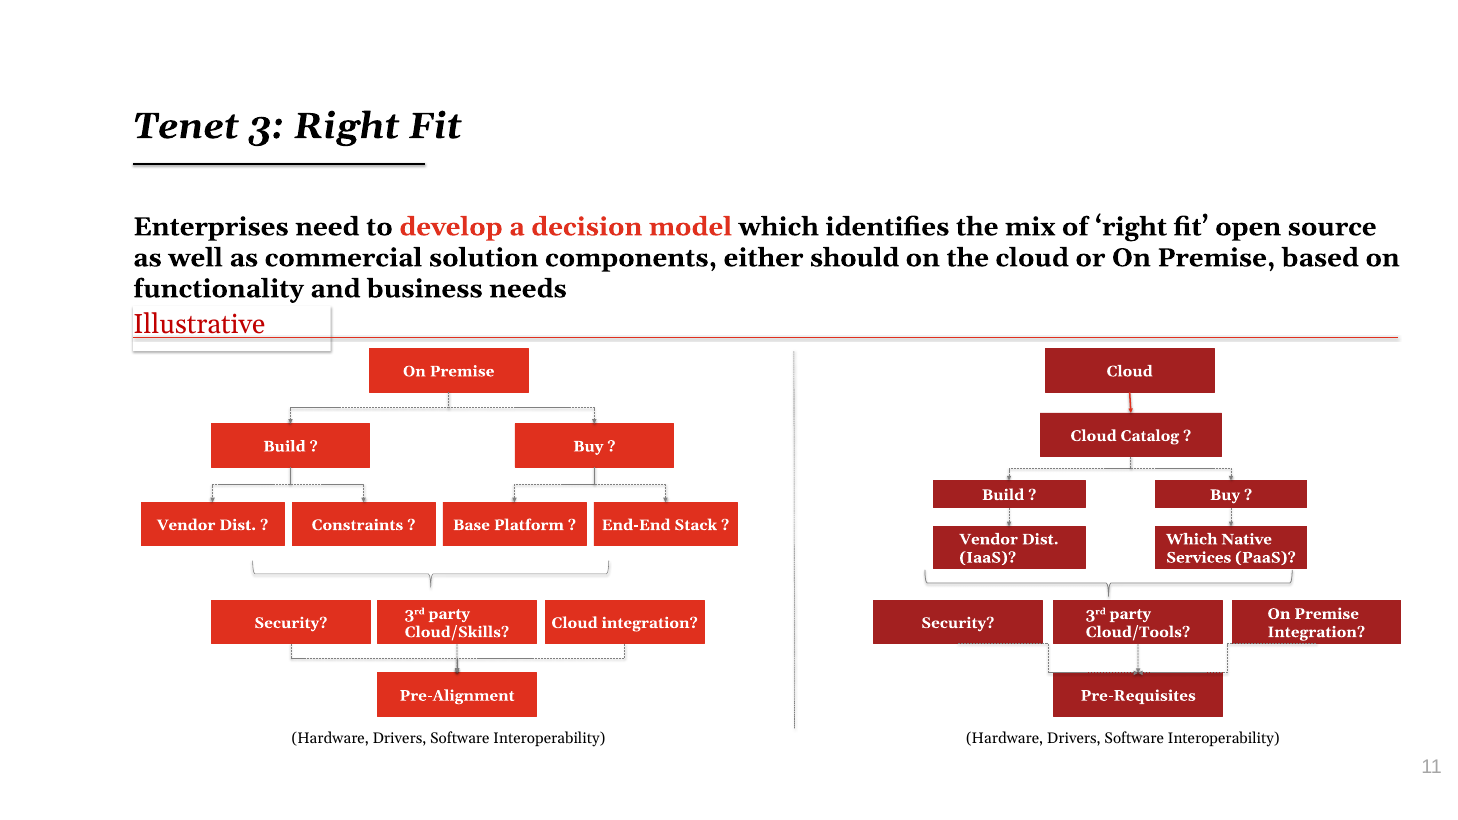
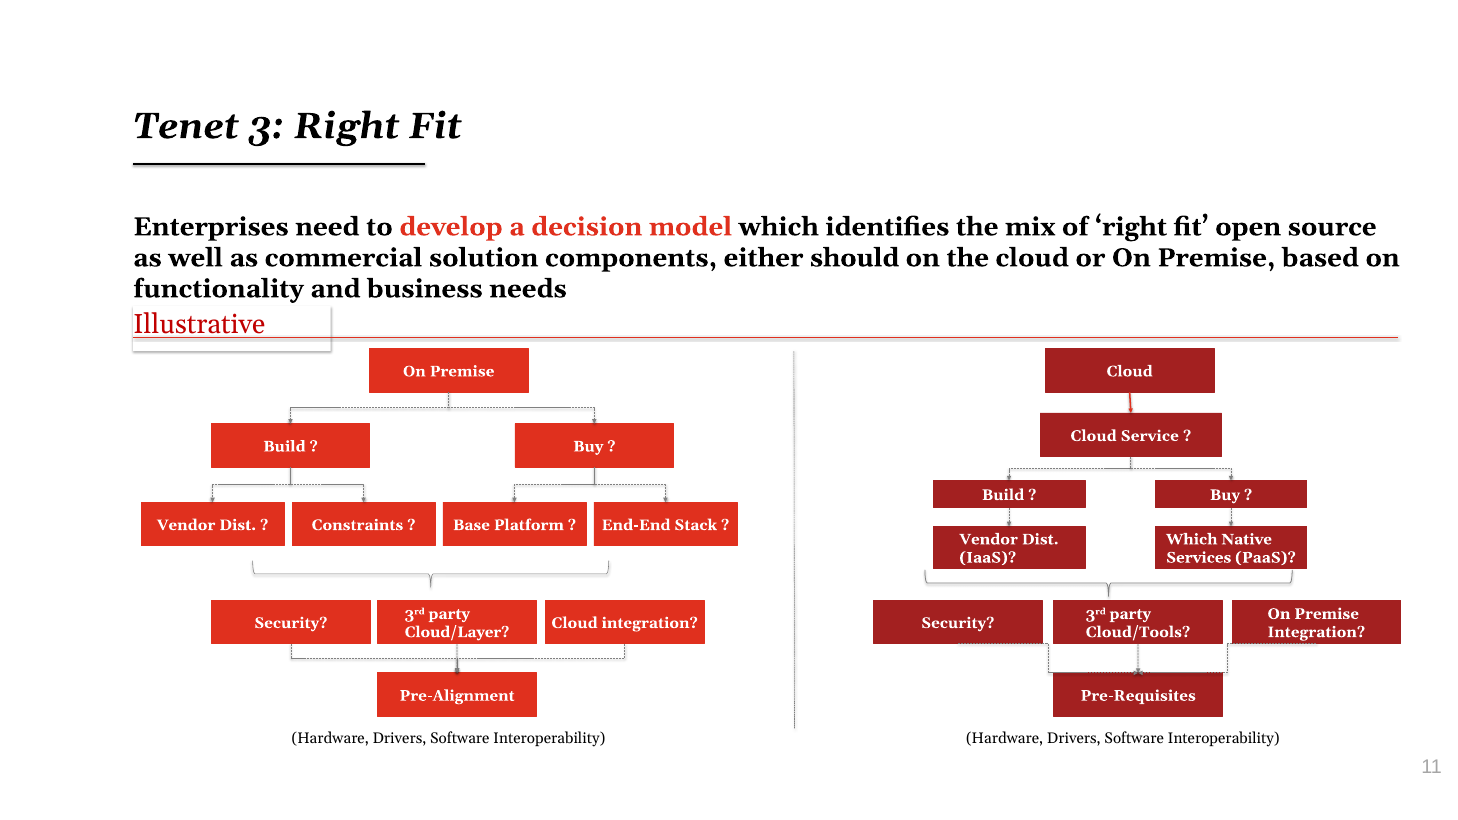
Catalog: Catalog -> Service
Cloud/Skills: Cloud/Skills -> Cloud/Layer
